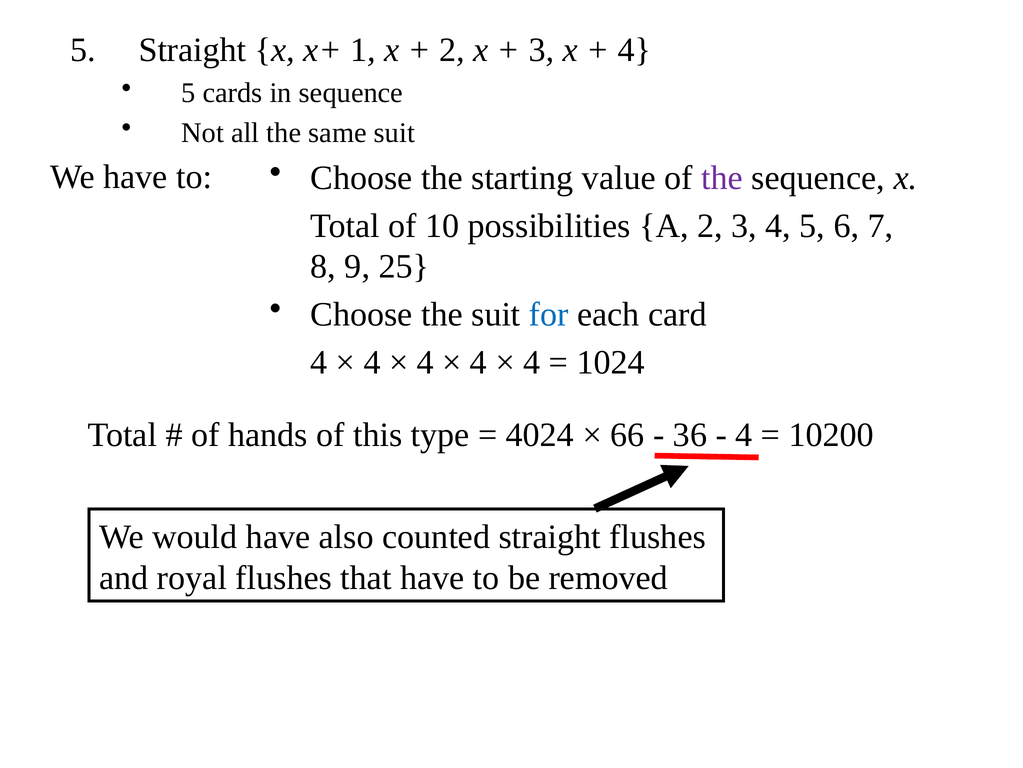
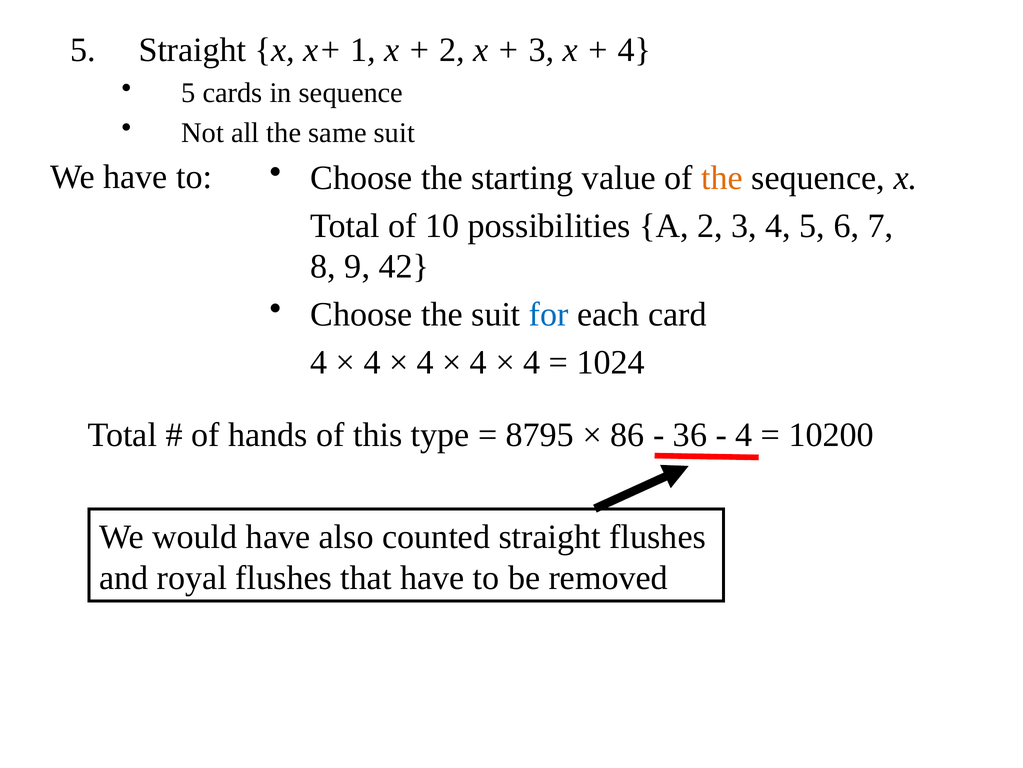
the at (722, 178) colour: purple -> orange
25: 25 -> 42
4024: 4024 -> 8795
66: 66 -> 86
